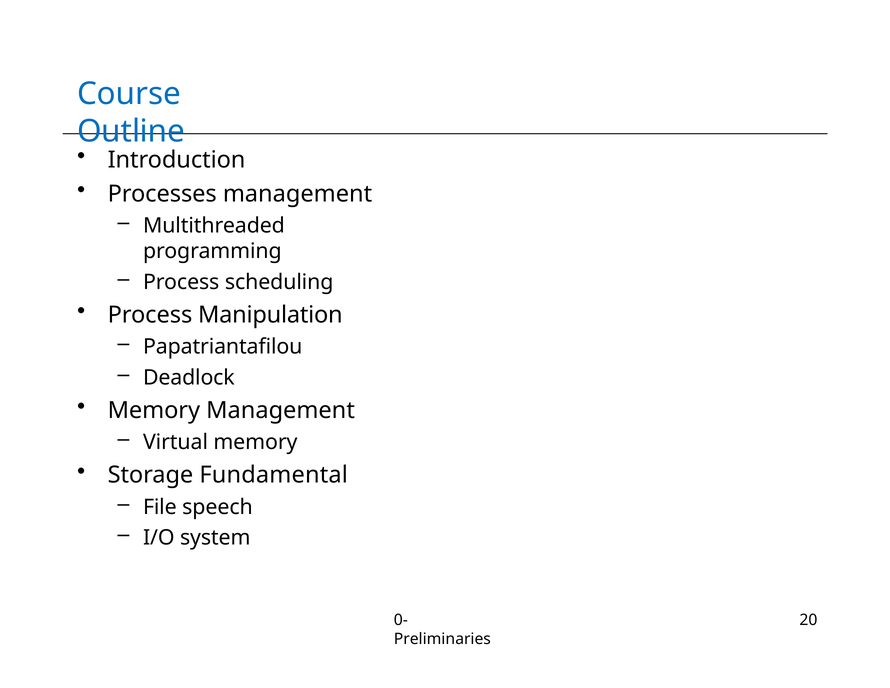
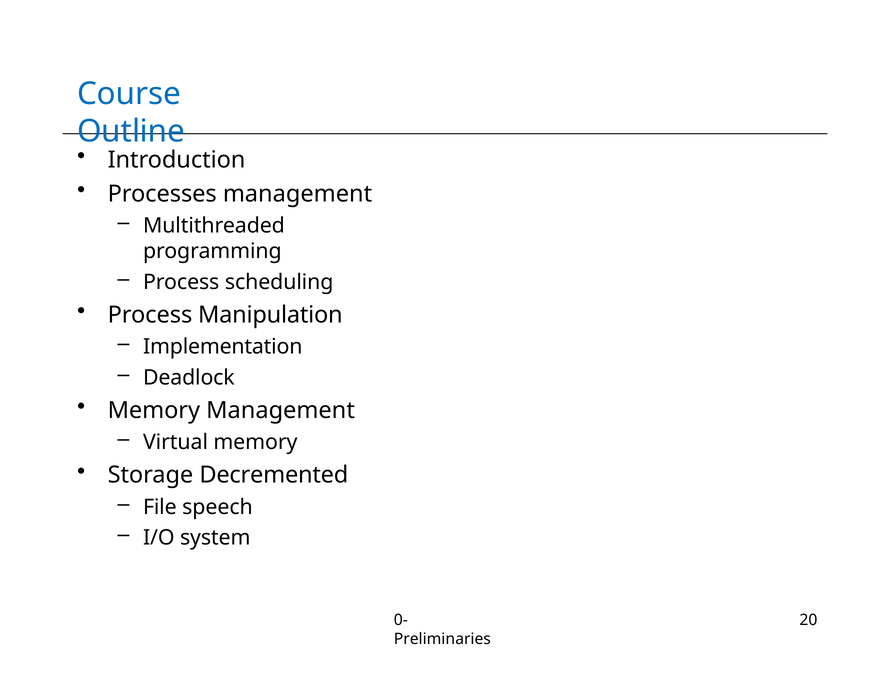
Papatriantafilou: Papatriantafilou -> Implementation
Fundamental: Fundamental -> Decremented
